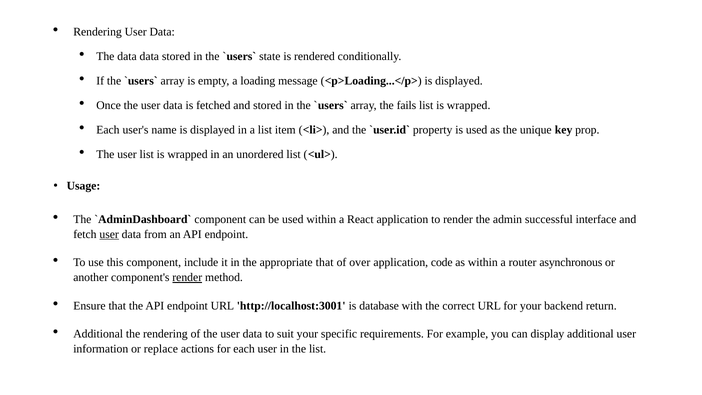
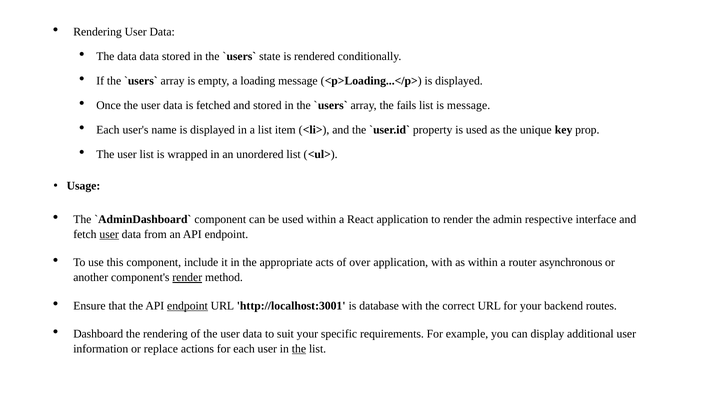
wrapped at (469, 105): wrapped -> message
successful: successful -> respective
appropriate that: that -> acts
application code: code -> with
endpoint at (187, 306) underline: none -> present
return: return -> routes
Additional at (98, 334): Additional -> Dashboard
the at (299, 349) underline: none -> present
